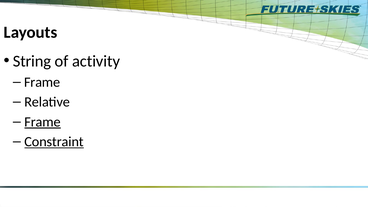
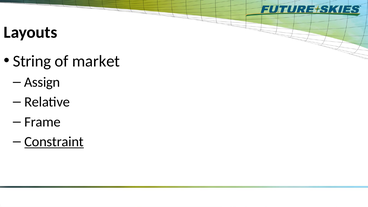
activity: activity -> market
Frame at (42, 82): Frame -> Assign
Frame at (43, 122) underline: present -> none
